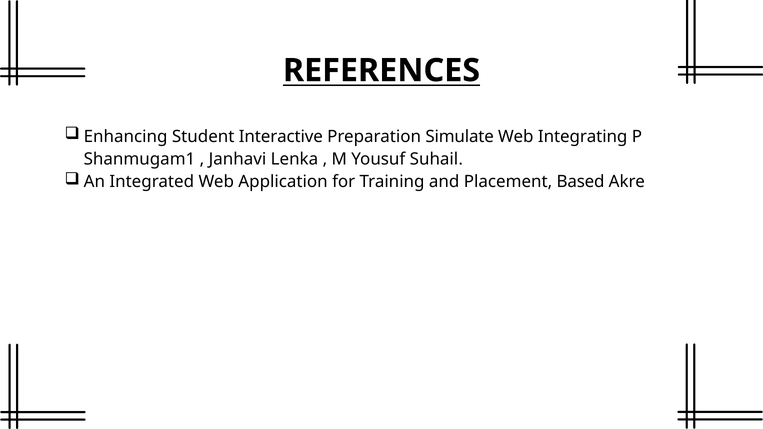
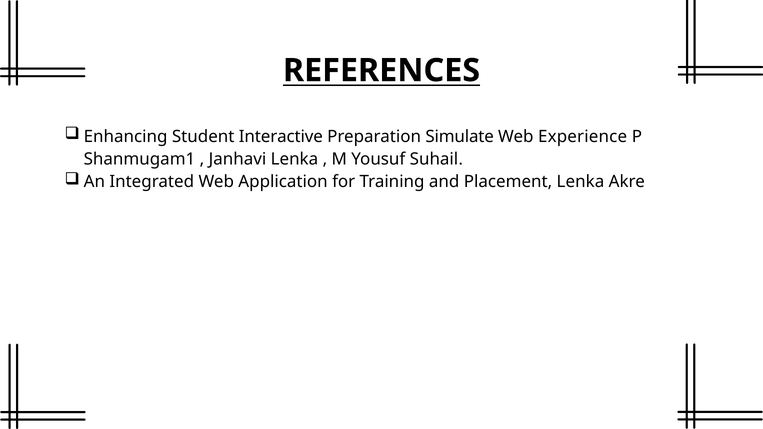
Integrating: Integrating -> Experience
Placement Based: Based -> Lenka
